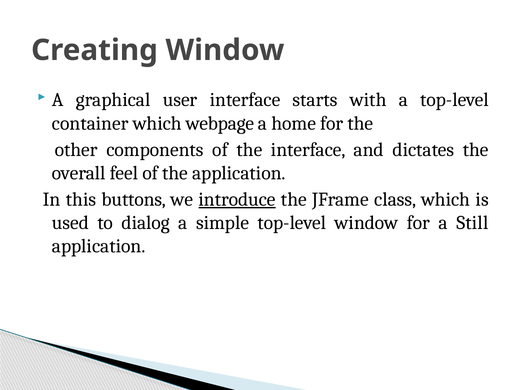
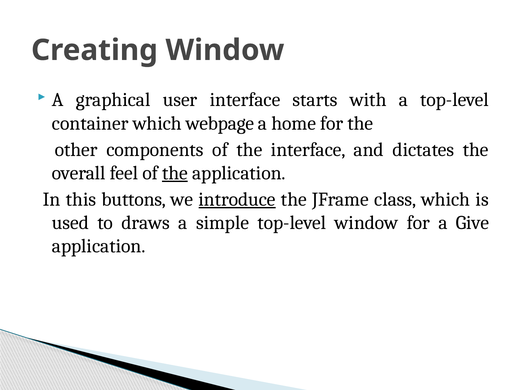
the at (175, 173) underline: none -> present
dialog: dialog -> draws
Still: Still -> Give
